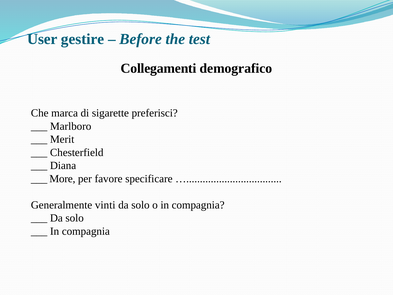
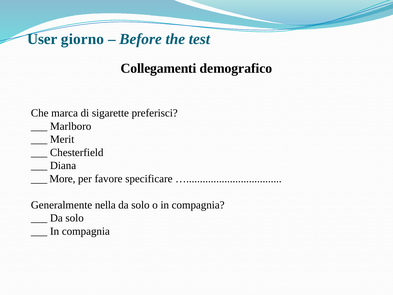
gestire: gestire -> giorno
vinti: vinti -> nella
